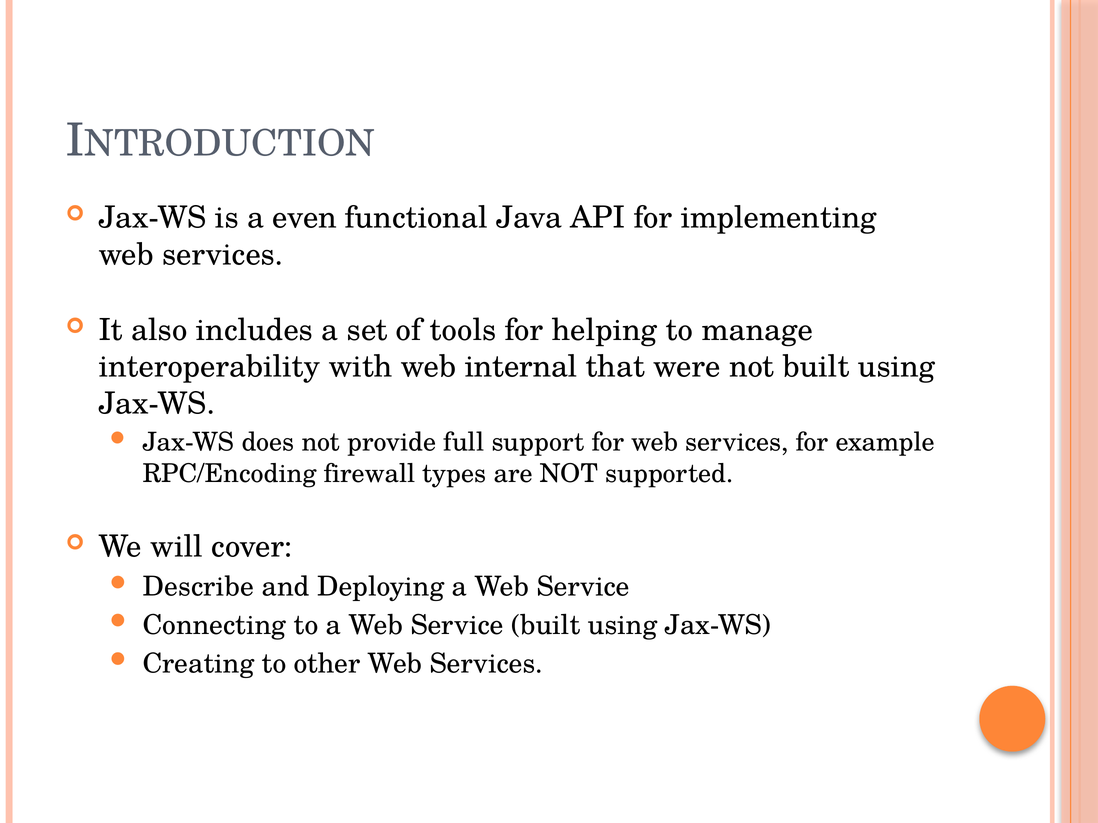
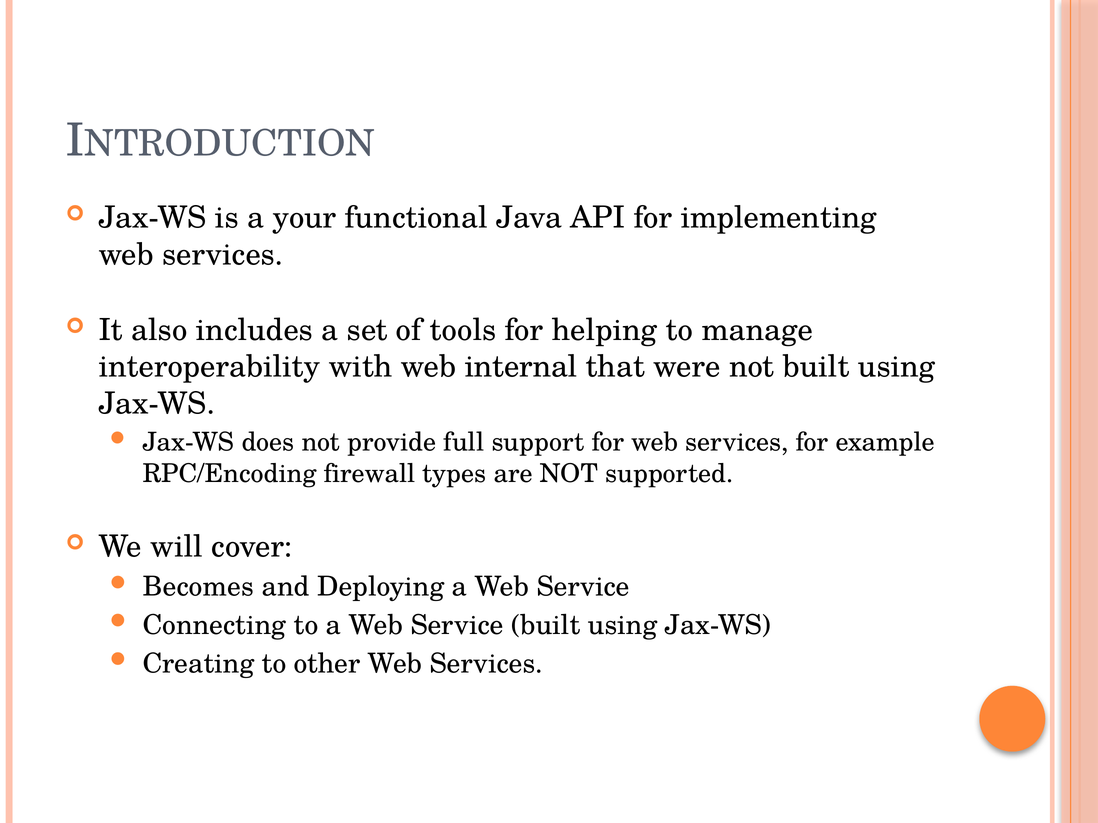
even: even -> your
Describe: Describe -> Becomes
